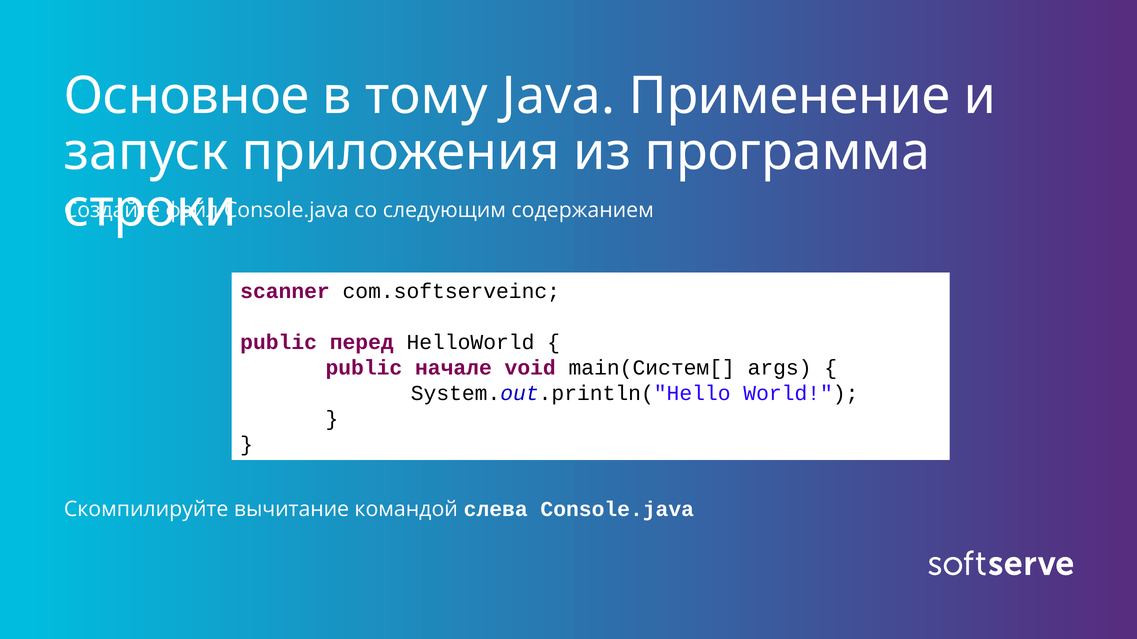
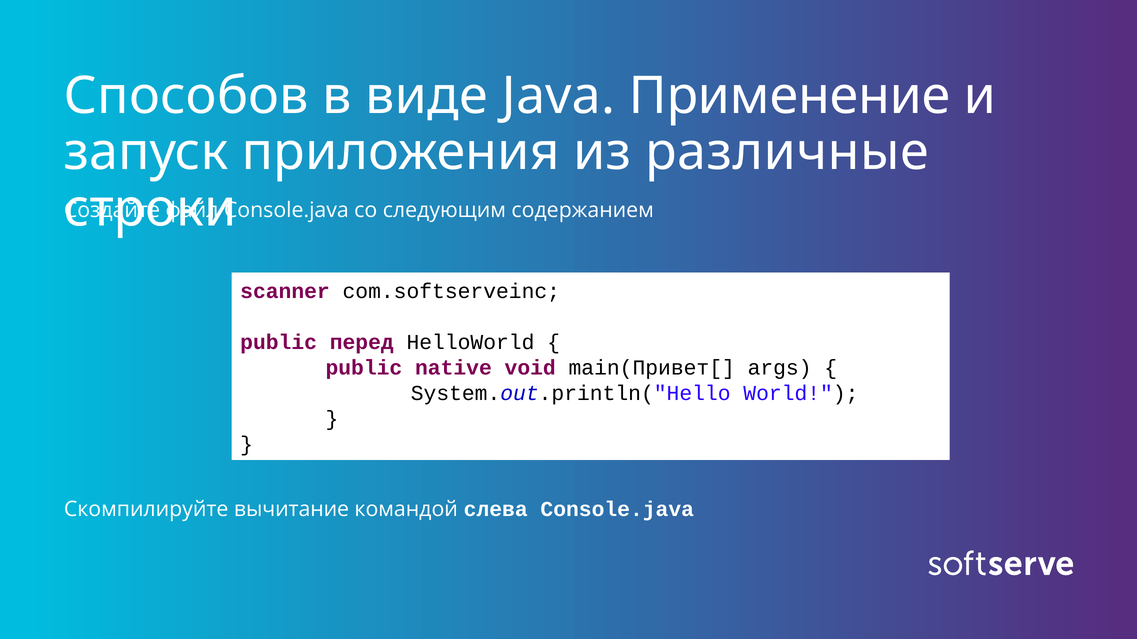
Основное: Основное -> Способов
тому: тому -> виде
программа: программа -> различные
начале: начале -> native
main(Систем[: main(Систем[ -> main(Привет[
